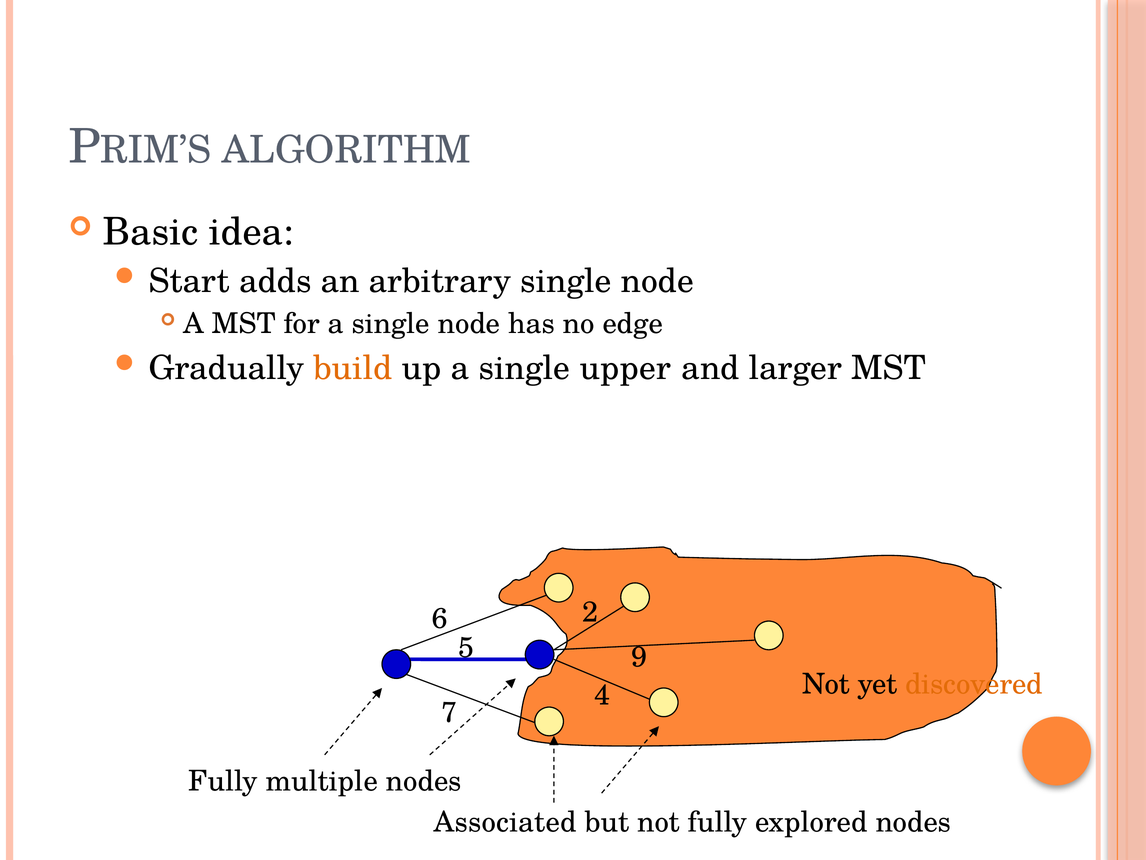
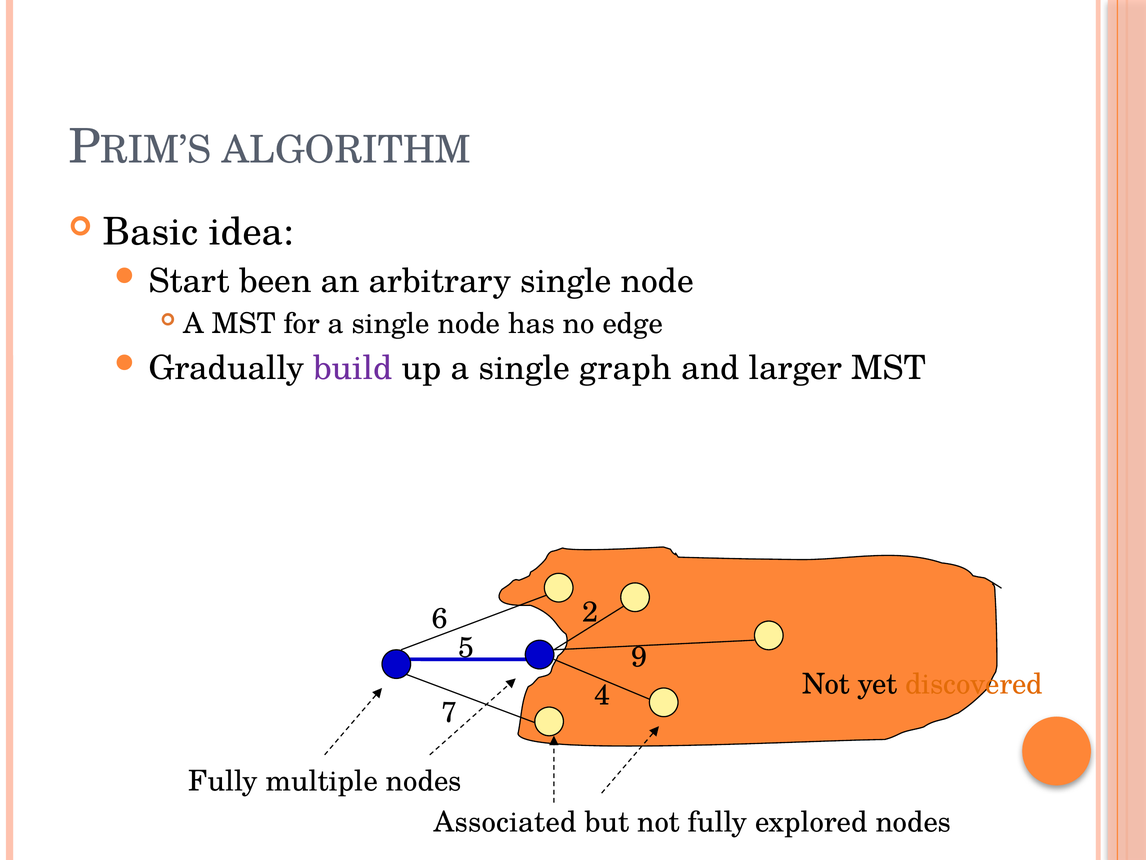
adds: adds -> been
build colour: orange -> purple
upper: upper -> graph
